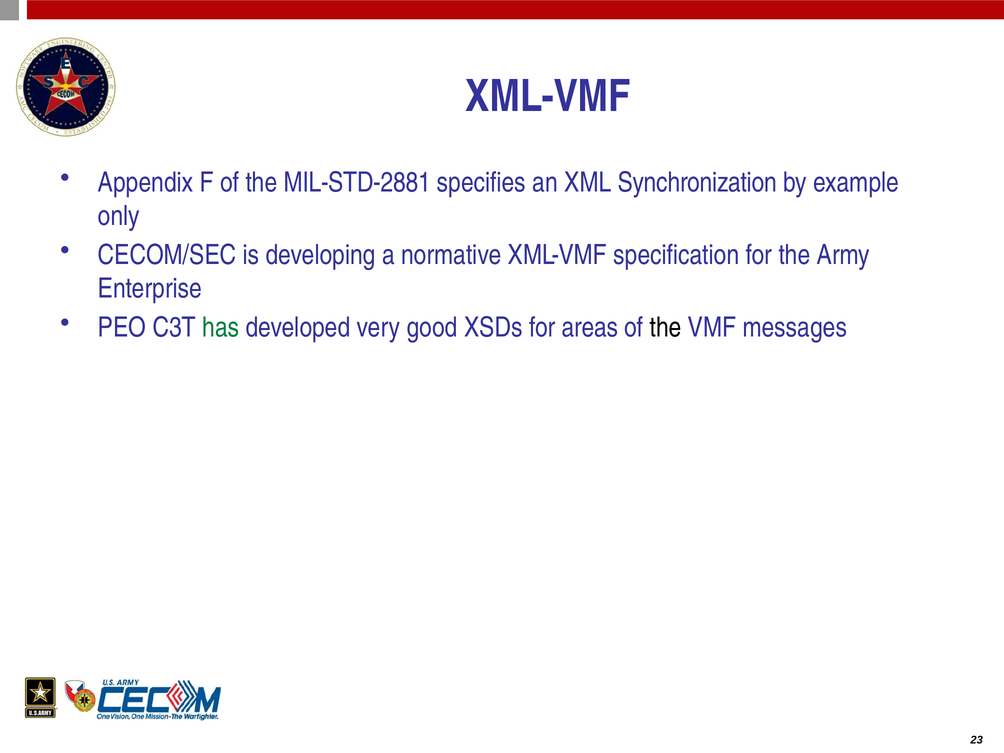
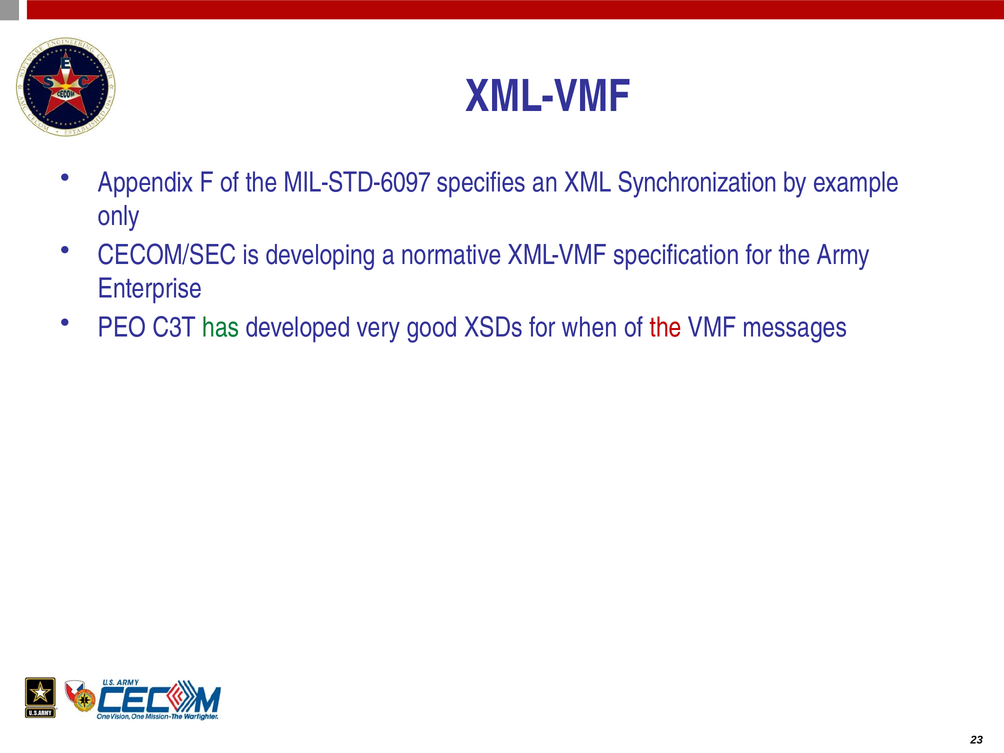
MIL-STD-2881: MIL-STD-2881 -> MIL-STD-6097
areas: areas -> when
the at (666, 328) colour: black -> red
